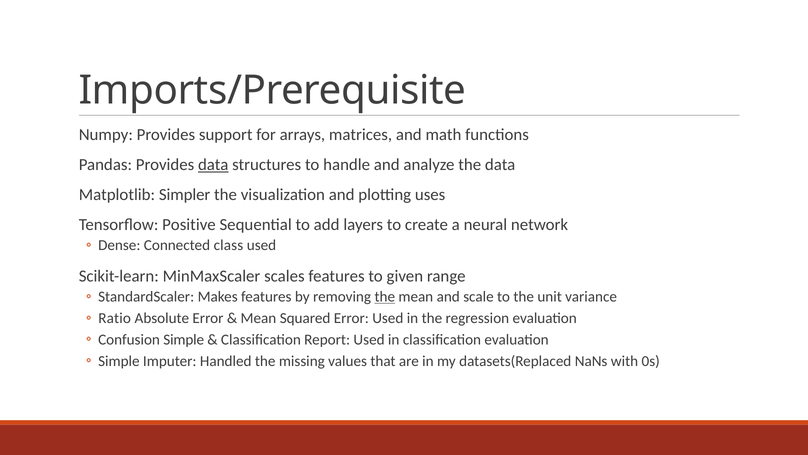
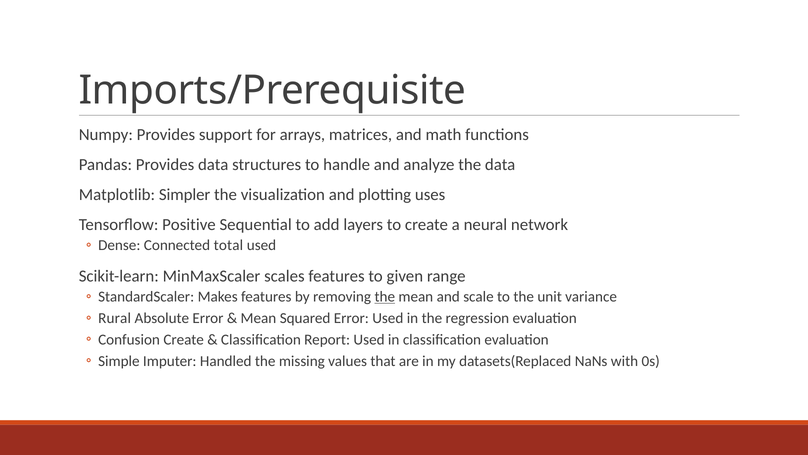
data at (213, 164) underline: present -> none
class: class -> total
Ratio: Ratio -> Rural
Confusion Simple: Simple -> Create
